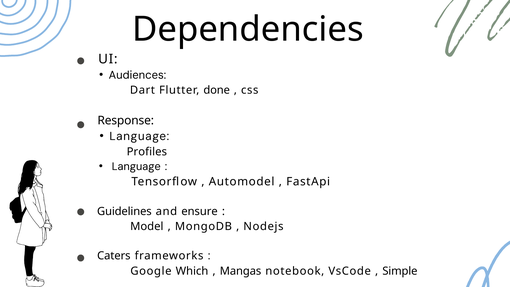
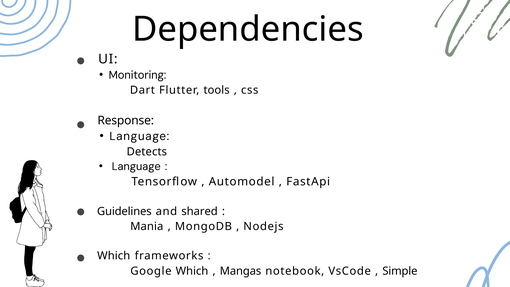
Audiences: Audiences -> Monitoring
done: done -> tools
Profiles: Profiles -> Detects
ensure: ensure -> shared
Model: Model -> Mania
Caters at (114, 256): Caters -> Which
